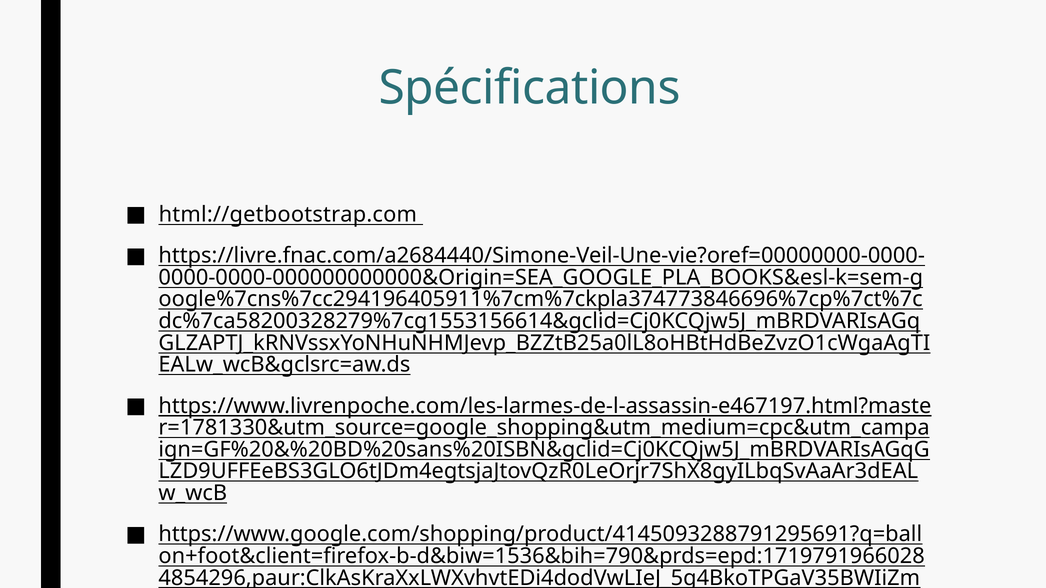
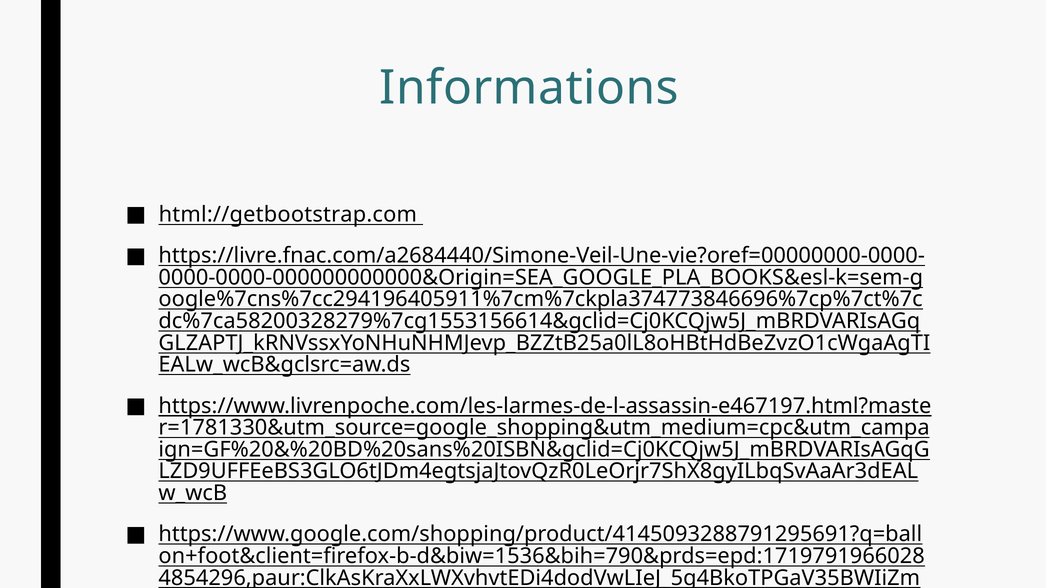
Spécifications: Spécifications -> Informations
